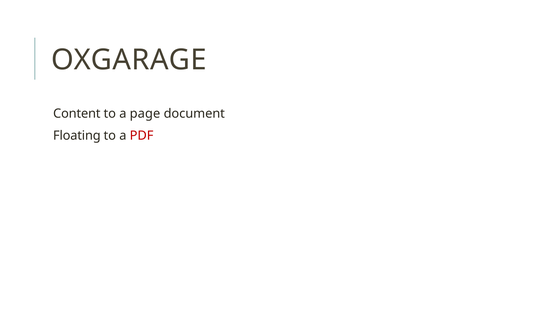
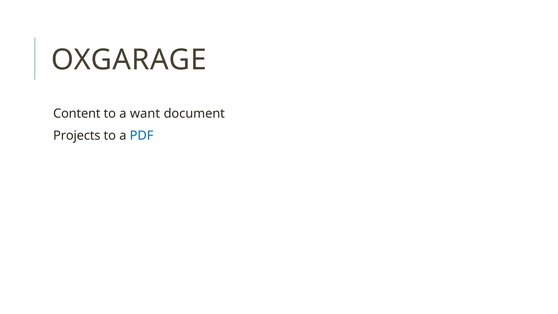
page: page -> want
Floating: Floating -> Projects
PDF colour: red -> blue
